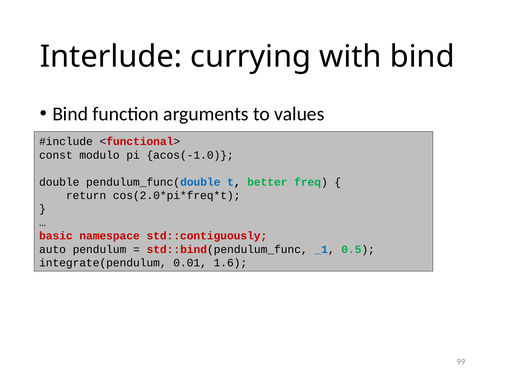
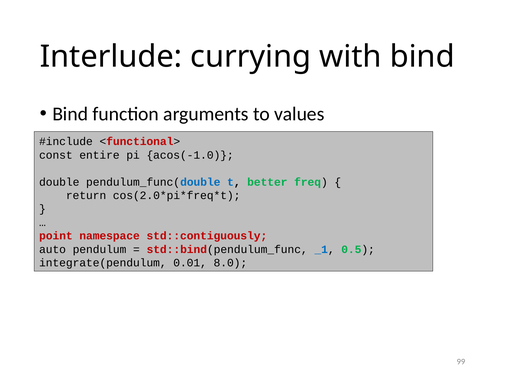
modulo: modulo -> entire
basic: basic -> point
1.6: 1.6 -> 8.0
